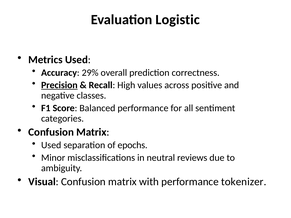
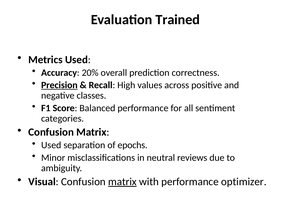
Logistic: Logistic -> Trained
29%: 29% -> 20%
matrix at (122, 182) underline: none -> present
tokenizer: tokenizer -> optimizer
